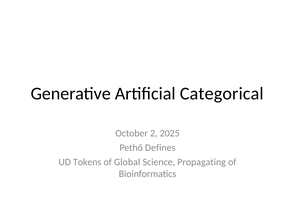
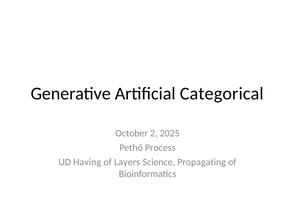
Defines: Defines -> Process
Tokens: Tokens -> Having
Global: Global -> Layers
